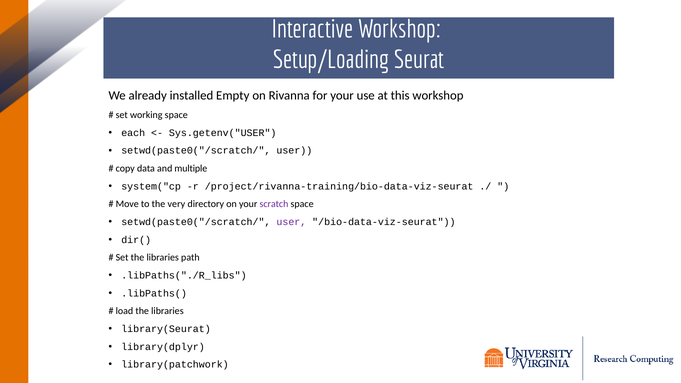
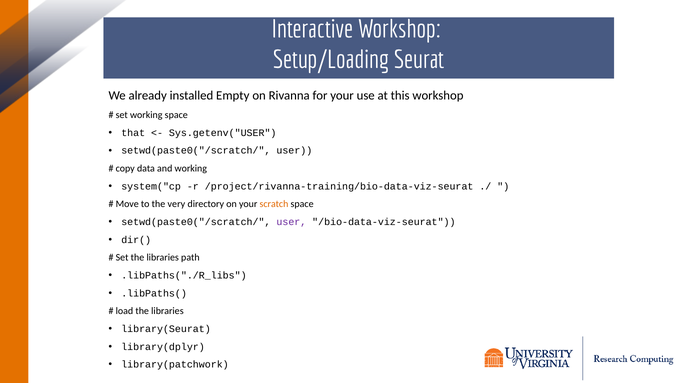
each: each -> that
and multiple: multiple -> working
scratch colour: purple -> orange
